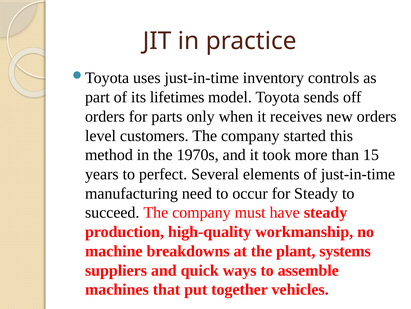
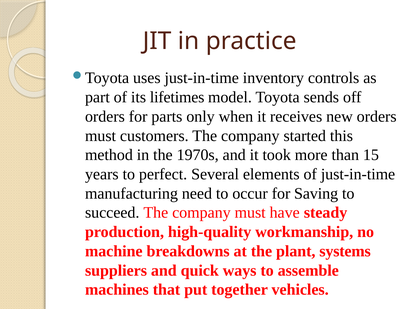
level at (101, 135): level -> must
for Steady: Steady -> Saving
